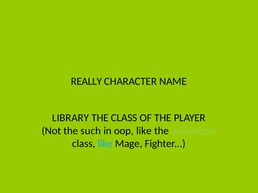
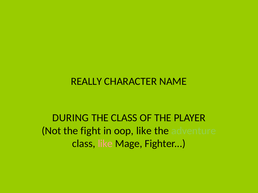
LIBRARY: LIBRARY -> DURING
such: such -> fight
like at (105, 144) colour: light blue -> pink
